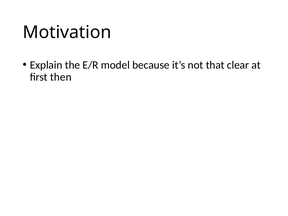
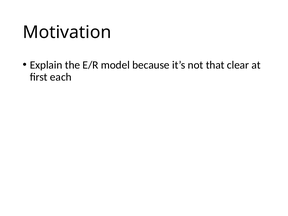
then: then -> each
